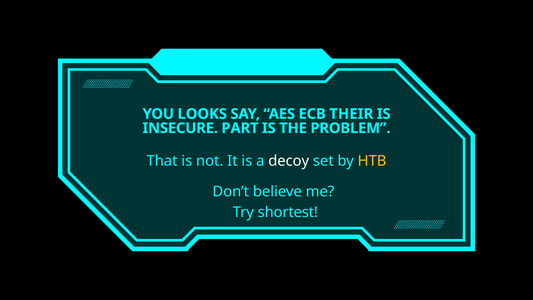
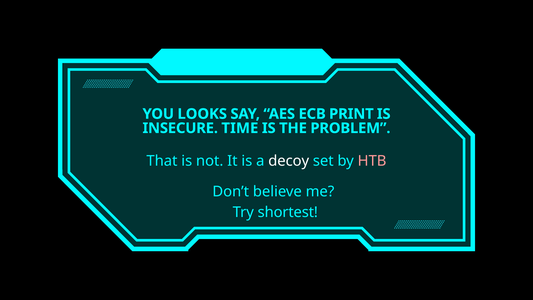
THEIR: THEIR -> PRINT
PART: PART -> TIME
HTB colour: yellow -> pink
